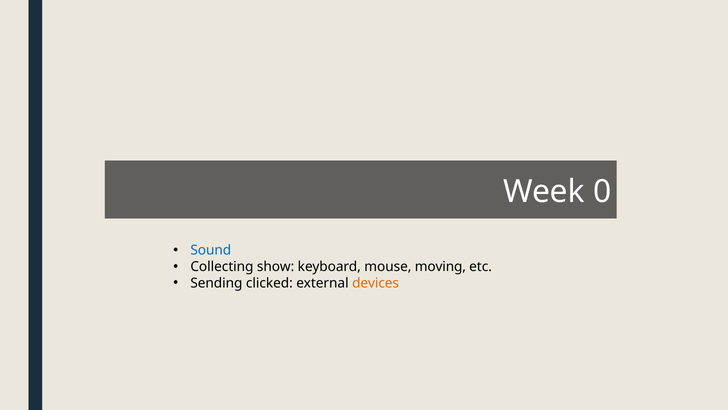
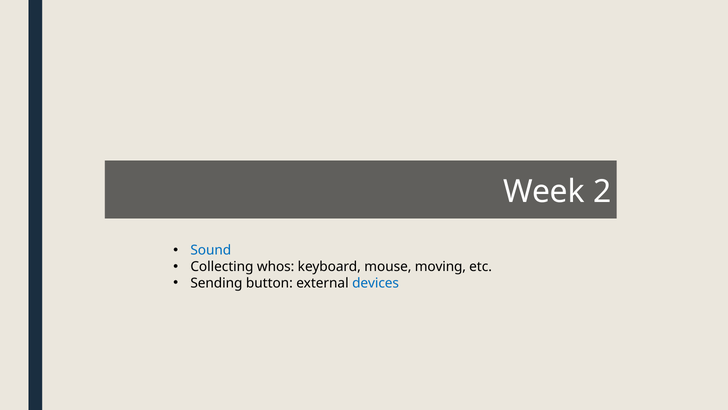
0: 0 -> 2
show: show -> whos
clicked: clicked -> button
devices colour: orange -> blue
